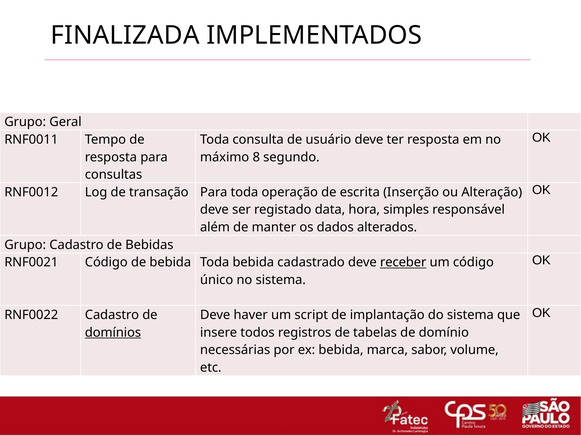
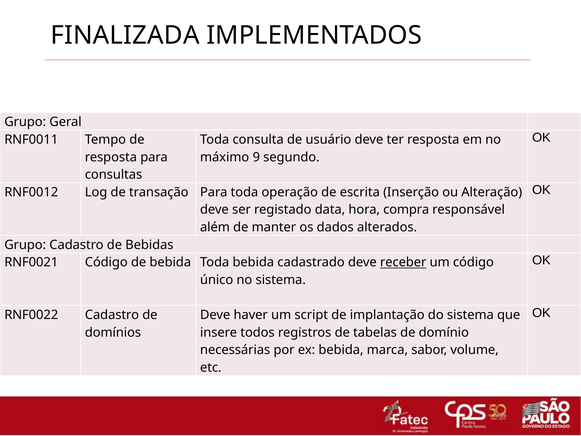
8: 8 -> 9
simples: simples -> compra
domínios underline: present -> none
